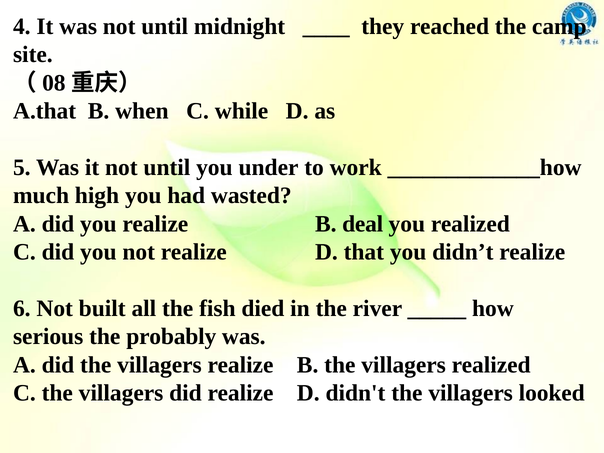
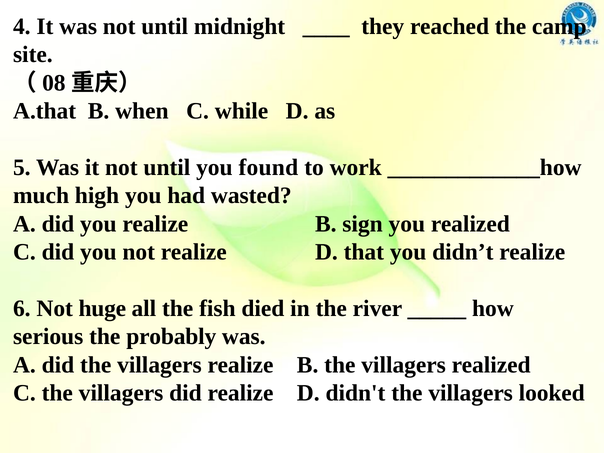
under: under -> found
deal: deal -> sign
built: built -> huge
